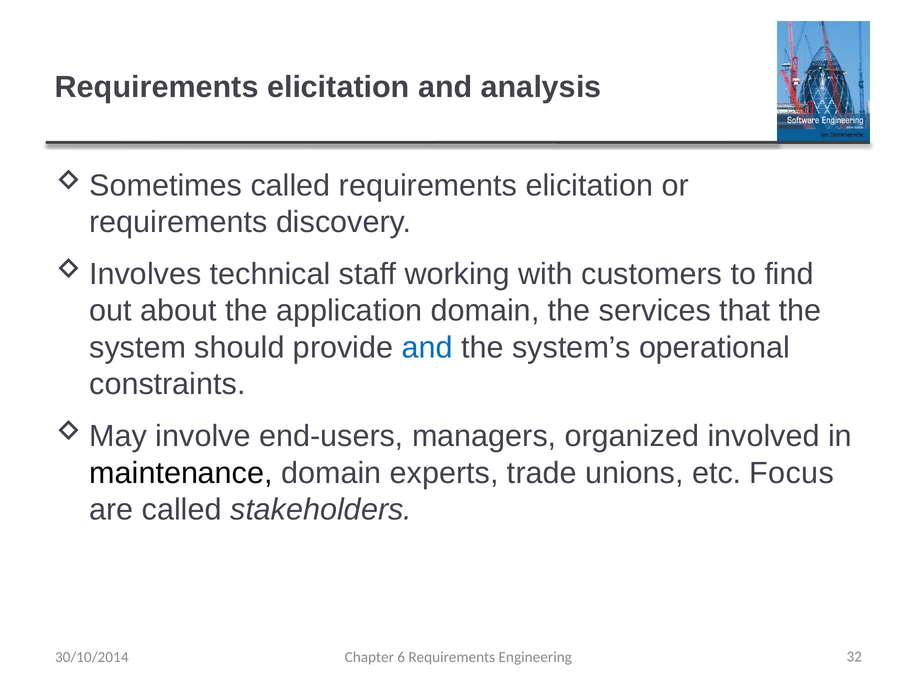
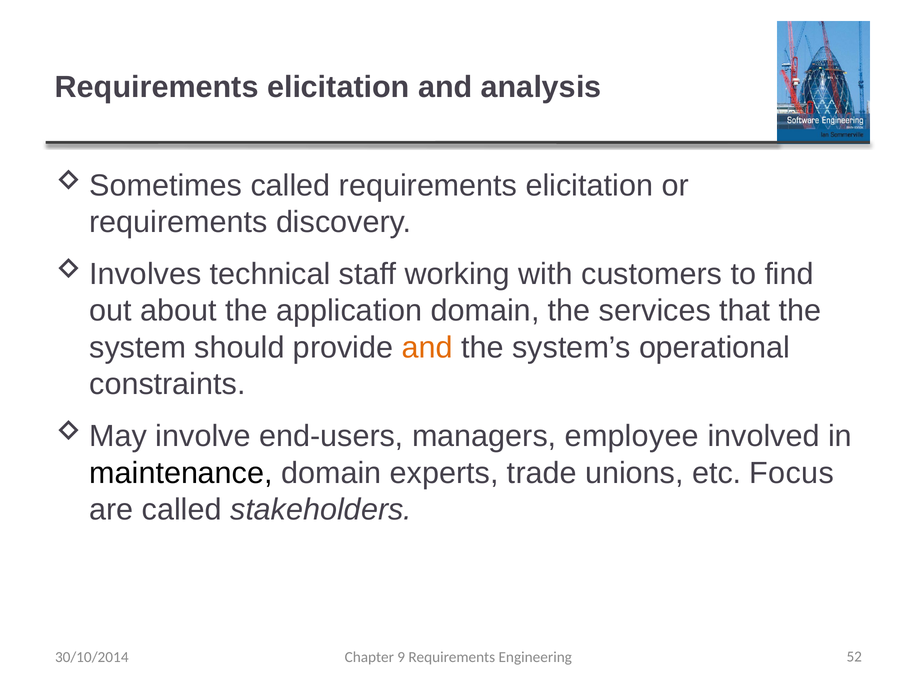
and at (427, 347) colour: blue -> orange
organized: organized -> employee
6: 6 -> 9
32: 32 -> 52
